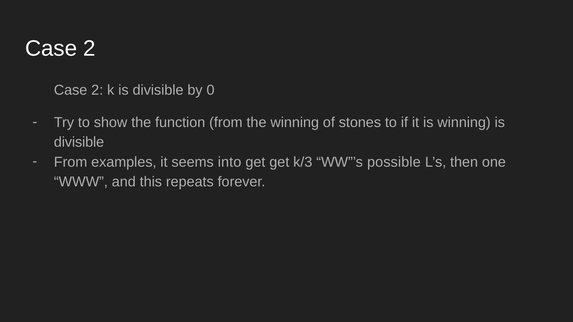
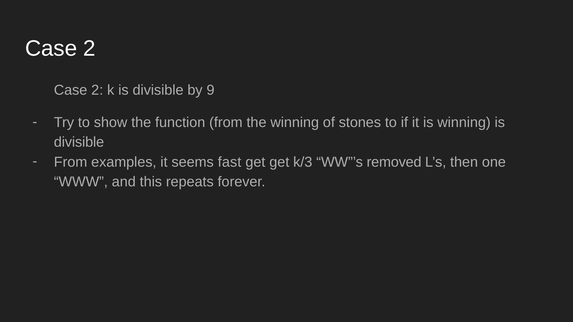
0: 0 -> 9
into: into -> fast
possible: possible -> removed
